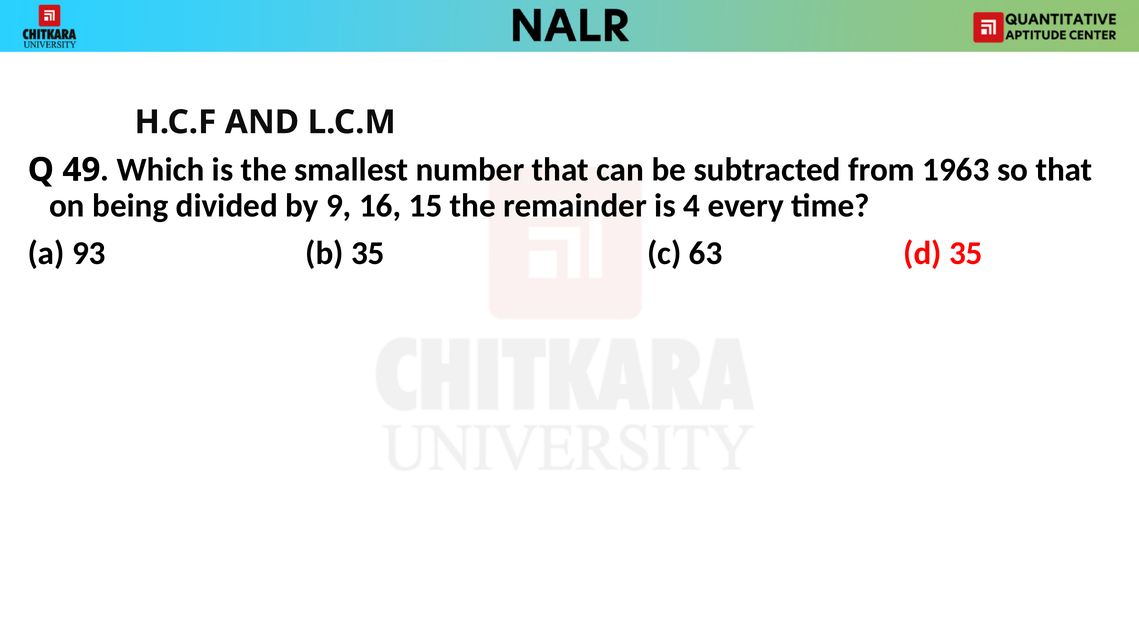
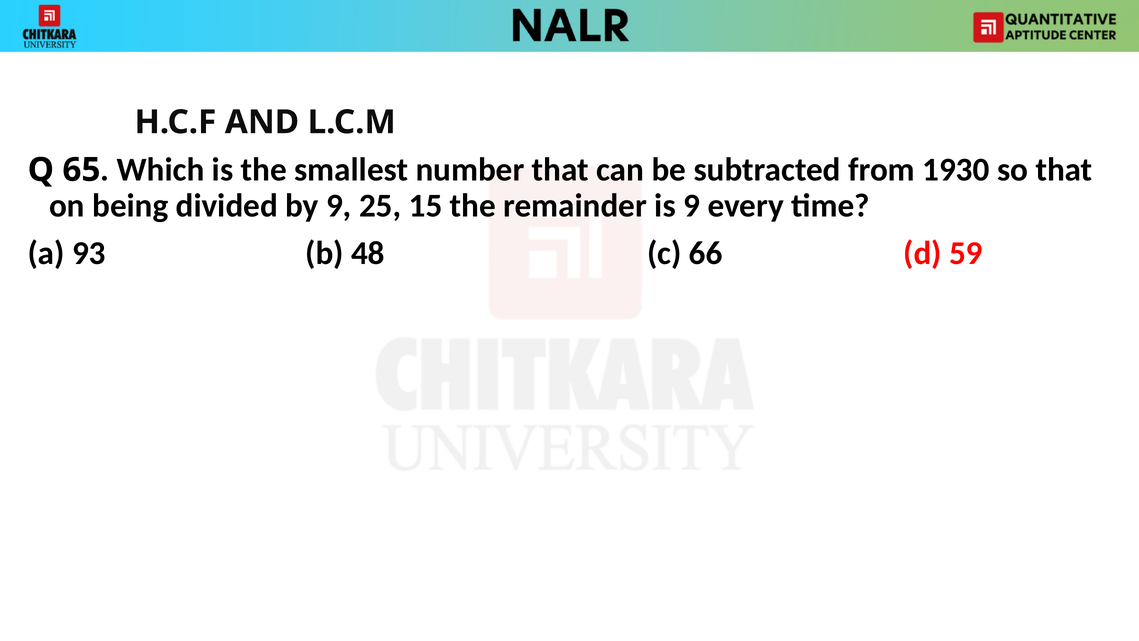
49: 49 -> 65
1963: 1963 -> 1930
16: 16 -> 25
is 4: 4 -> 9
b 35: 35 -> 48
63: 63 -> 66
d 35: 35 -> 59
